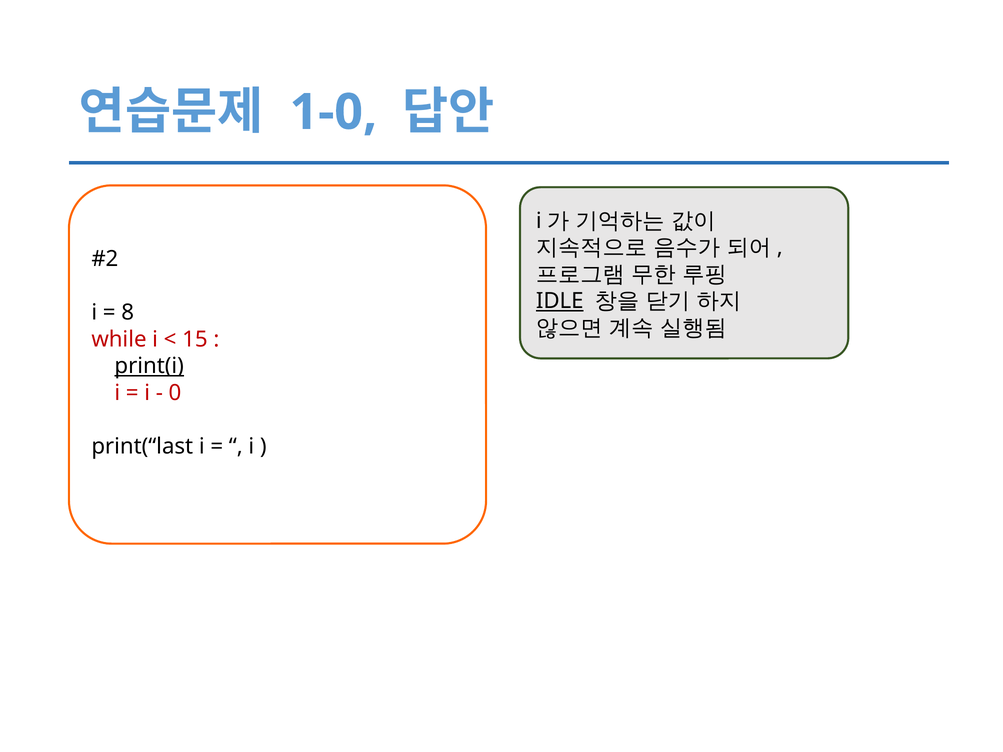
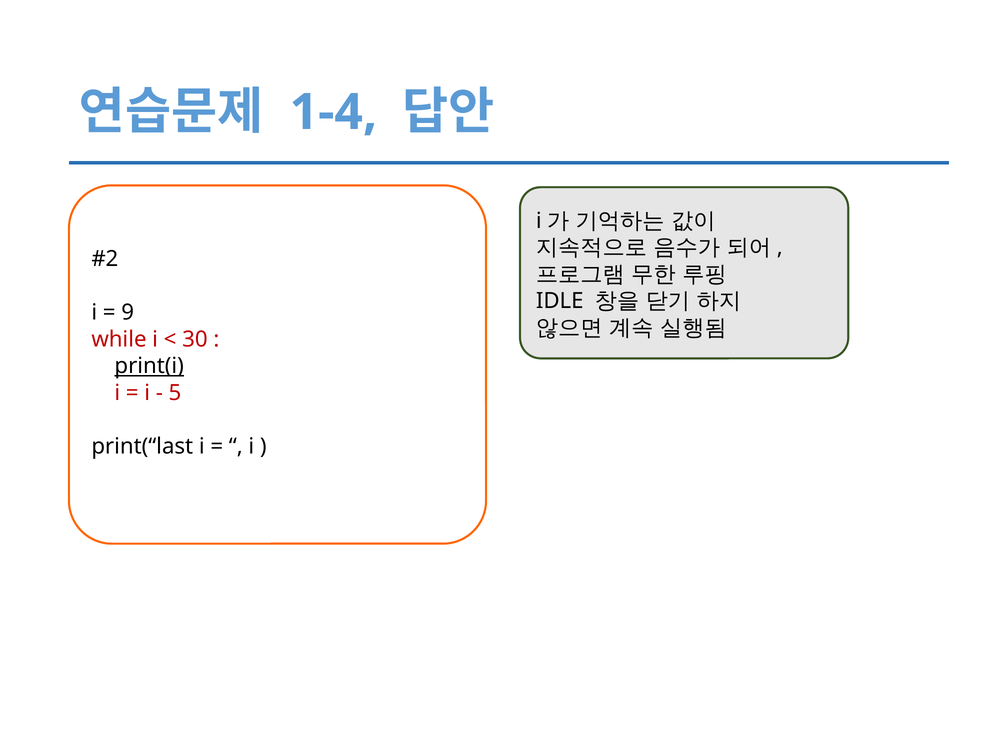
1-0: 1-0 -> 1-4
IDLE underline: present -> none
8: 8 -> 9
15: 15 -> 30
0: 0 -> 5
